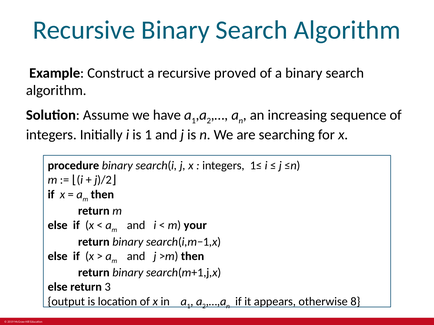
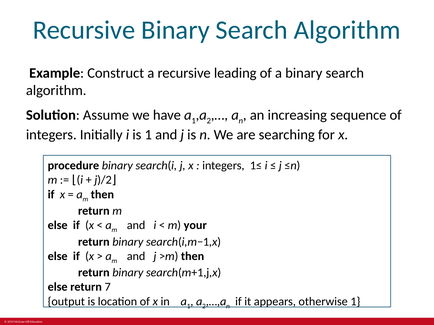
proved: proved -> leading
3: 3 -> 7
otherwise 8: 8 -> 1
